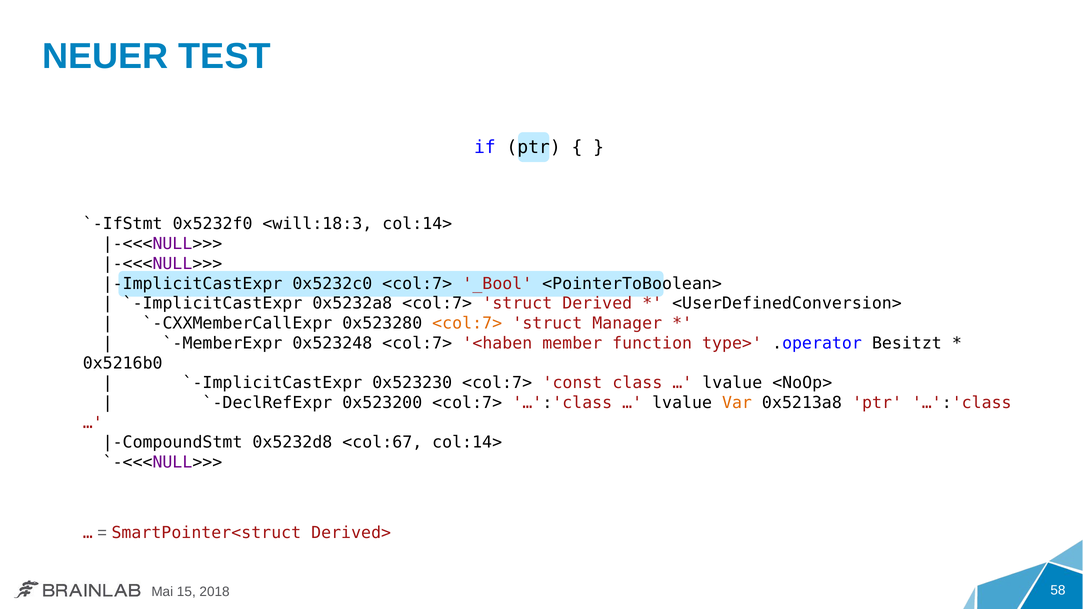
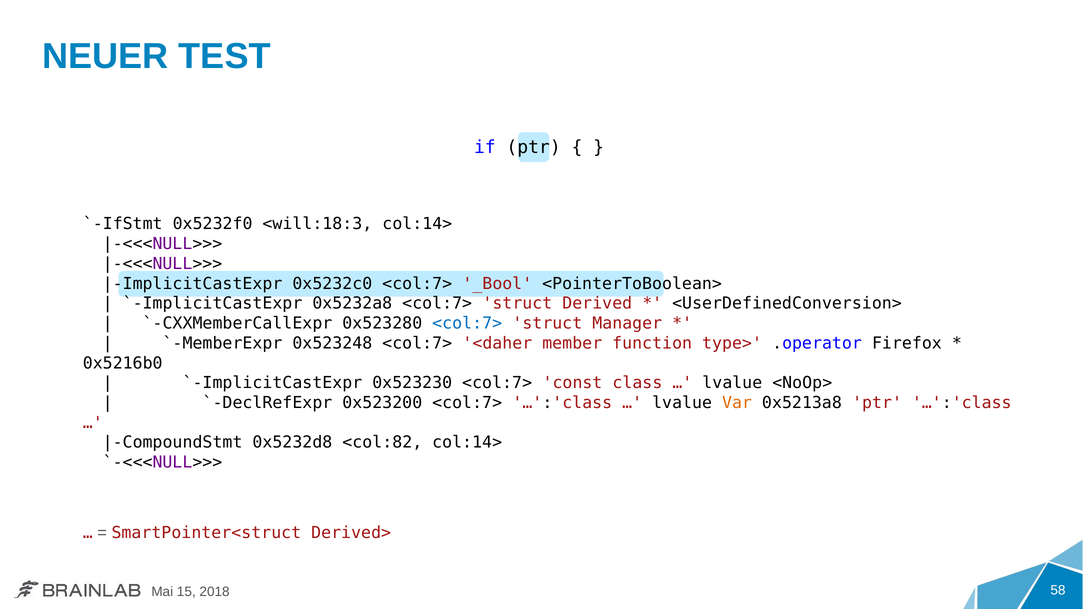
<col:7> at (467, 323) colour: orange -> blue
<haben: <haben -> <daher
Besitzt: Besitzt -> Firefox
<col:67: <col:67 -> <col:82
